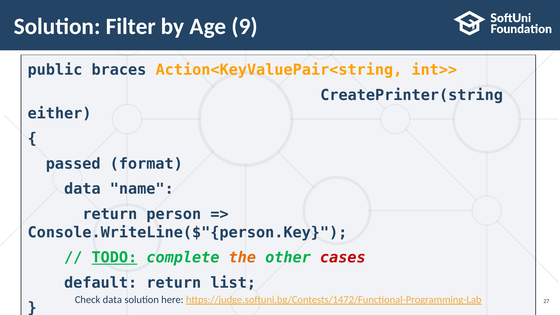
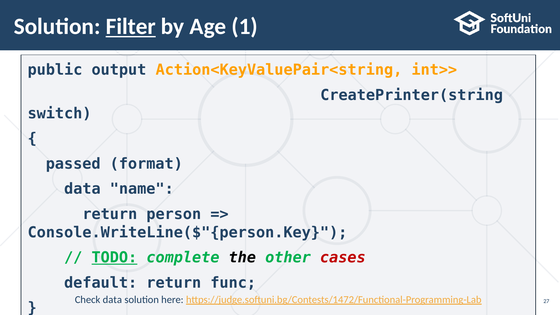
Filter underline: none -> present
9: 9 -> 1
braces: braces -> output
either: either -> switch
the colour: orange -> black
list: list -> func
